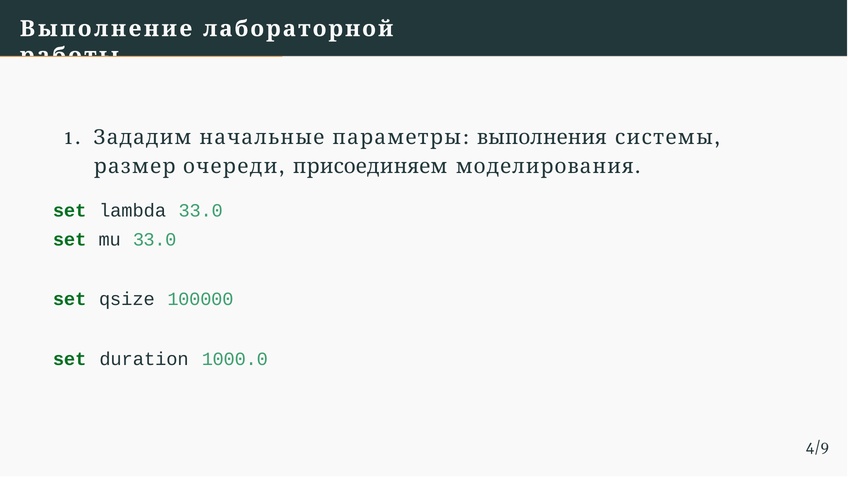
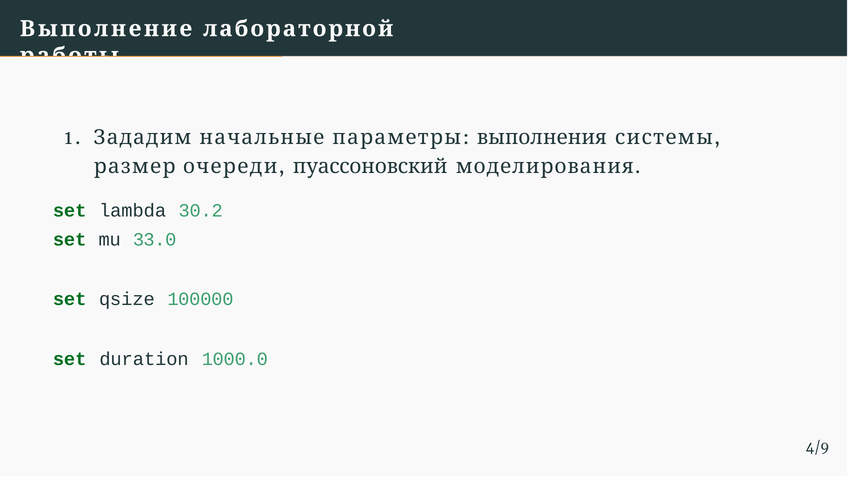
присоединяем: присоединяем -> пуассоновский
lambda 33.0: 33.0 -> 30.2
